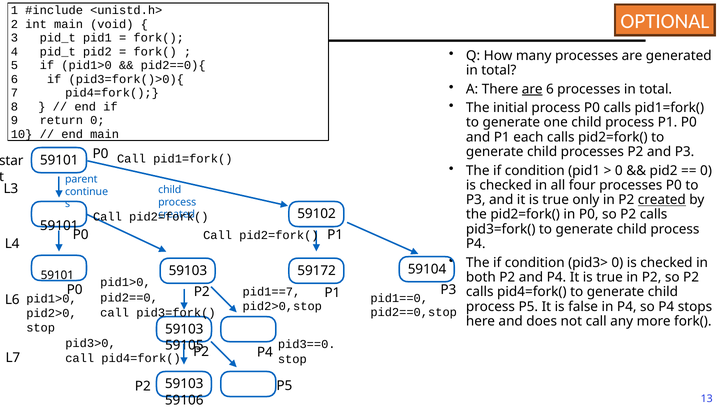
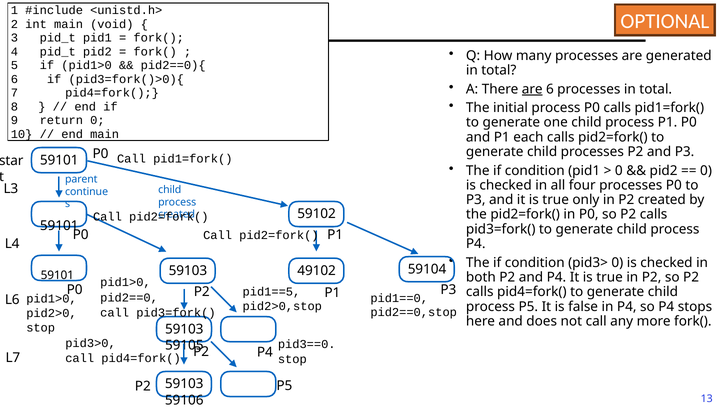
created at (662, 200) underline: present -> none
59172: 59172 -> 49102
pid1==7: pid1==7 -> pid1==5
